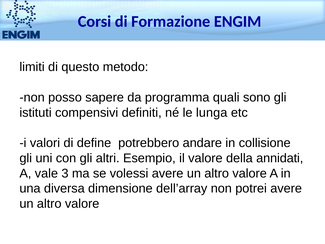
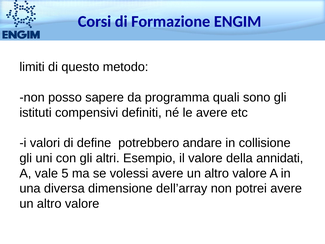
le lunga: lunga -> avere
3: 3 -> 5
